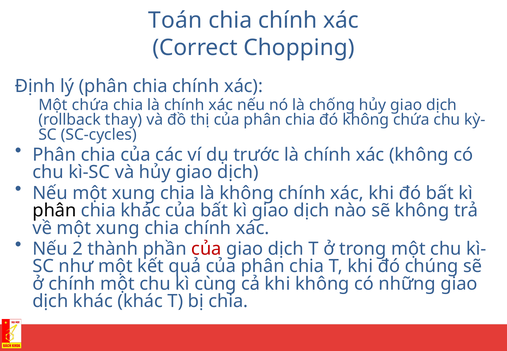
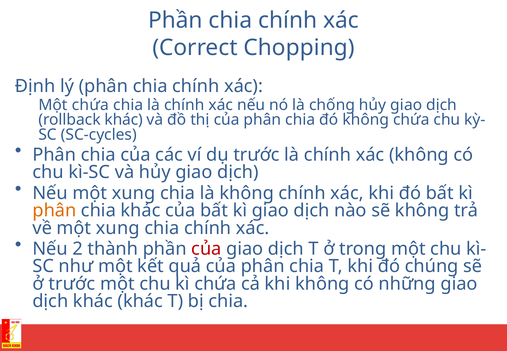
Toán at (175, 20): Toán -> Phần
rollback thay: thay -> khác
phân at (54, 211) colour: black -> orange
ở chính: chính -> trước
kì cùng: cùng -> chứa
